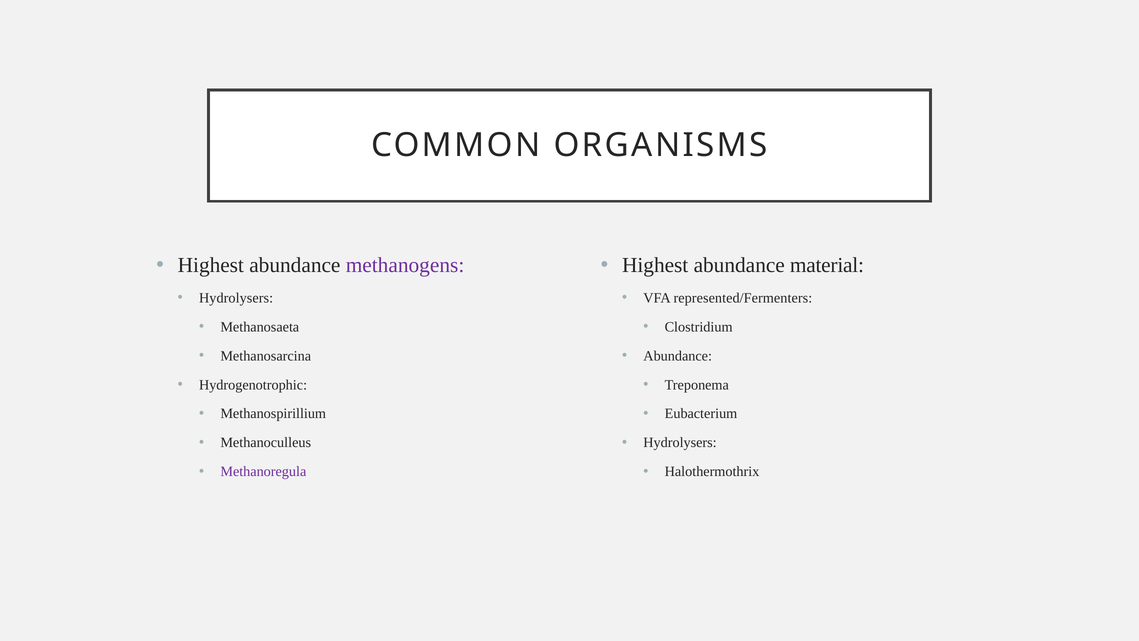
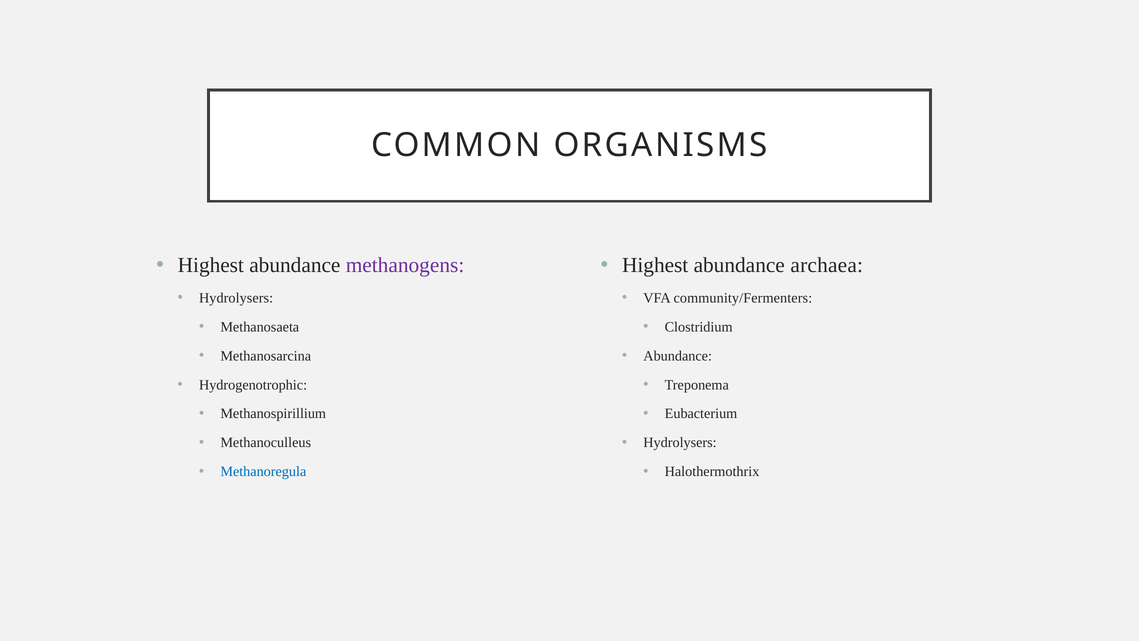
material: material -> archaea
represented/Fermenters: represented/Fermenters -> community/Fermenters
Methanoregula colour: purple -> blue
